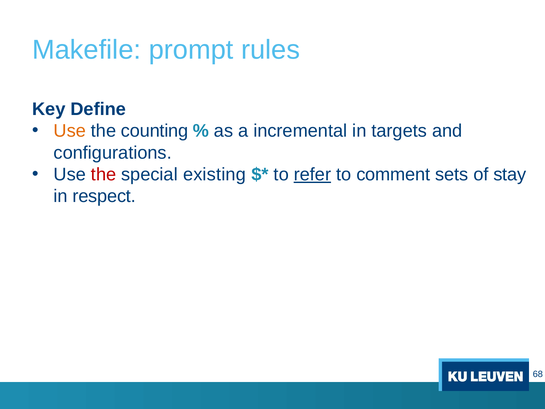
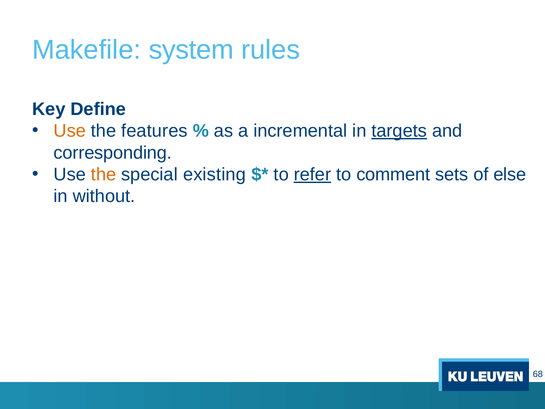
prompt: prompt -> system
counting: counting -> features
targets underline: none -> present
configurations: configurations -> corresponding
the at (104, 174) colour: red -> orange
stay: stay -> else
respect: respect -> without
